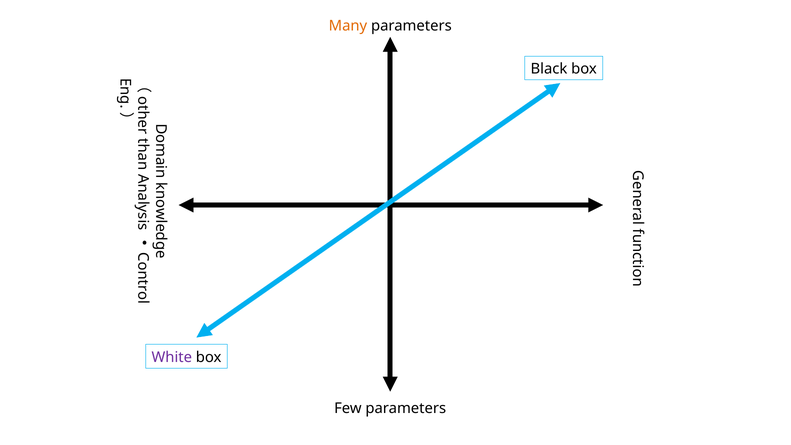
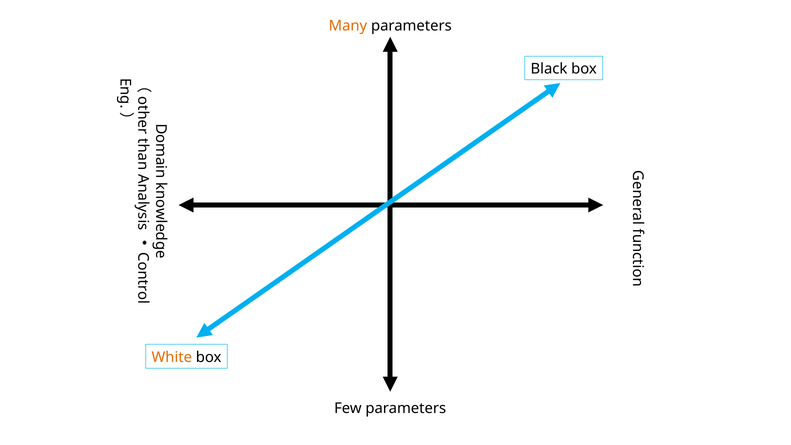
White colour: purple -> orange
